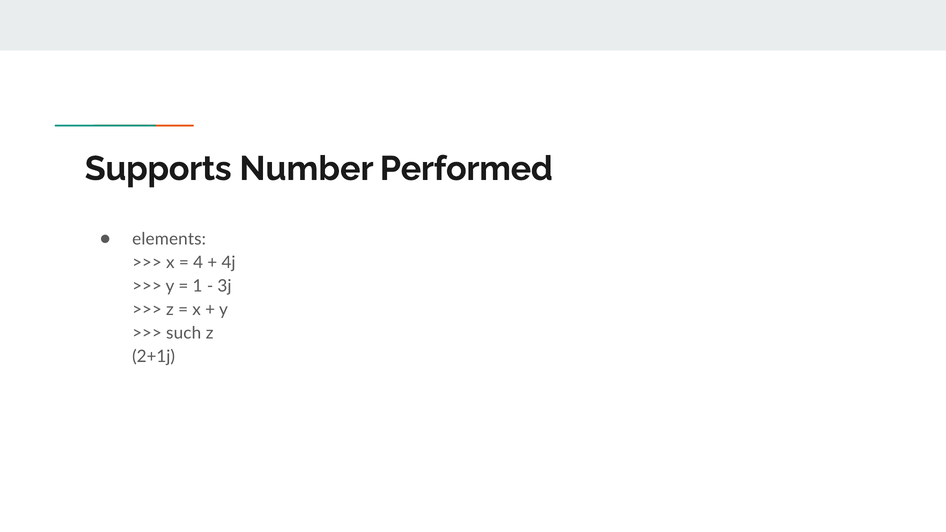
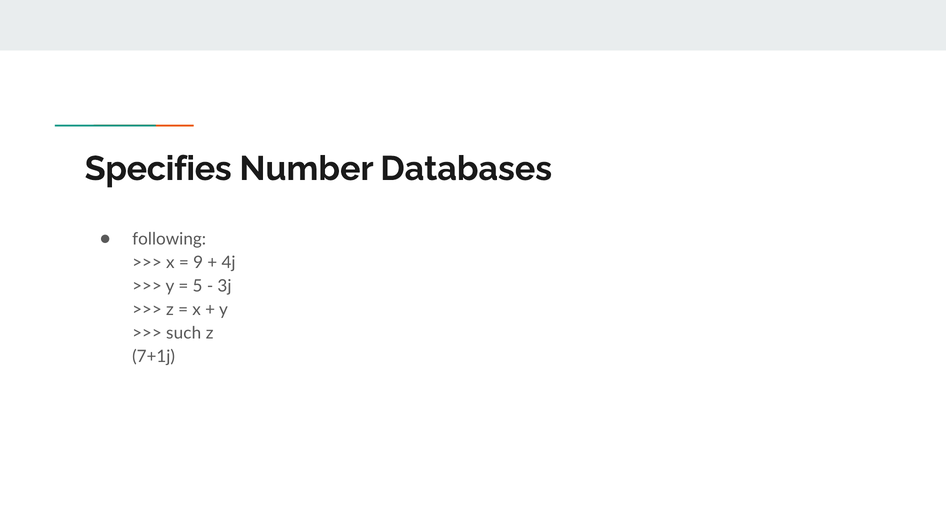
Supports: Supports -> Specifies
Performed: Performed -> Databases
elements: elements -> following
4: 4 -> 9
1: 1 -> 5
2+1j: 2+1j -> 7+1j
